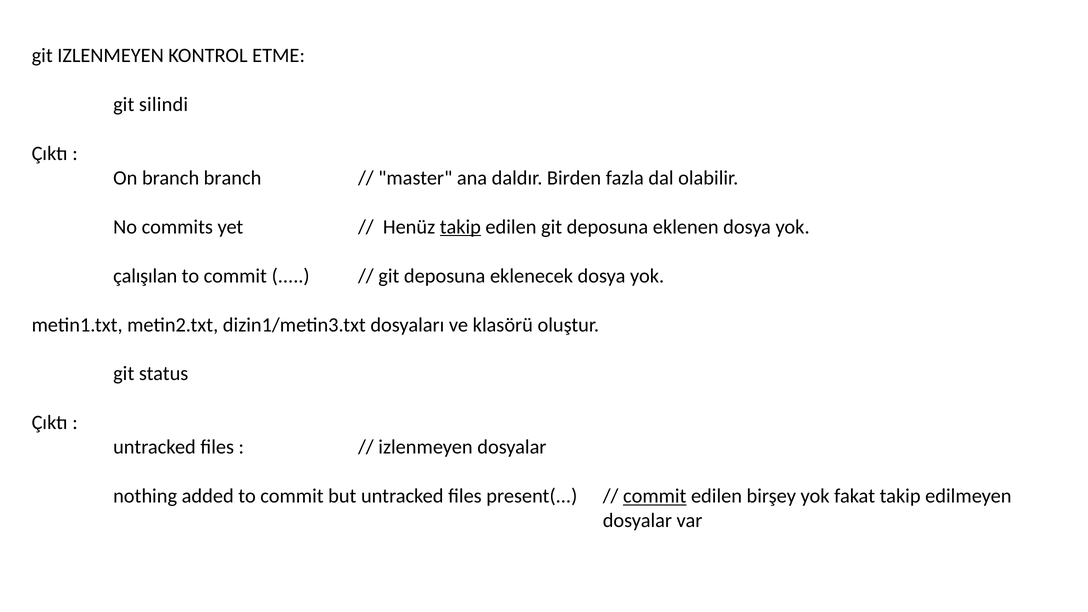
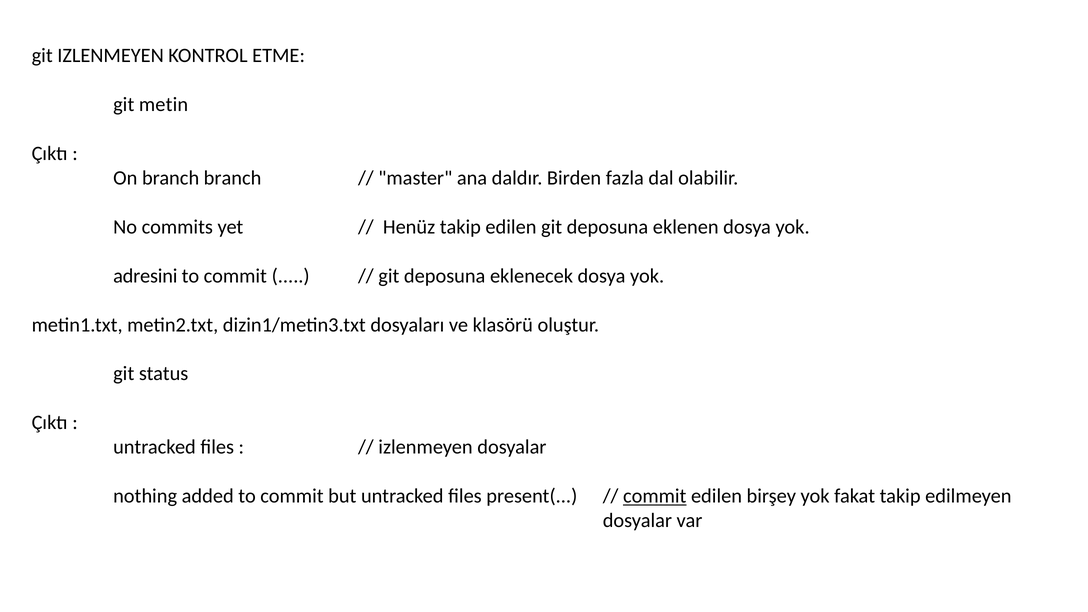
silindi: silindi -> metin
takip at (460, 227) underline: present -> none
çalışılan: çalışılan -> adresini
